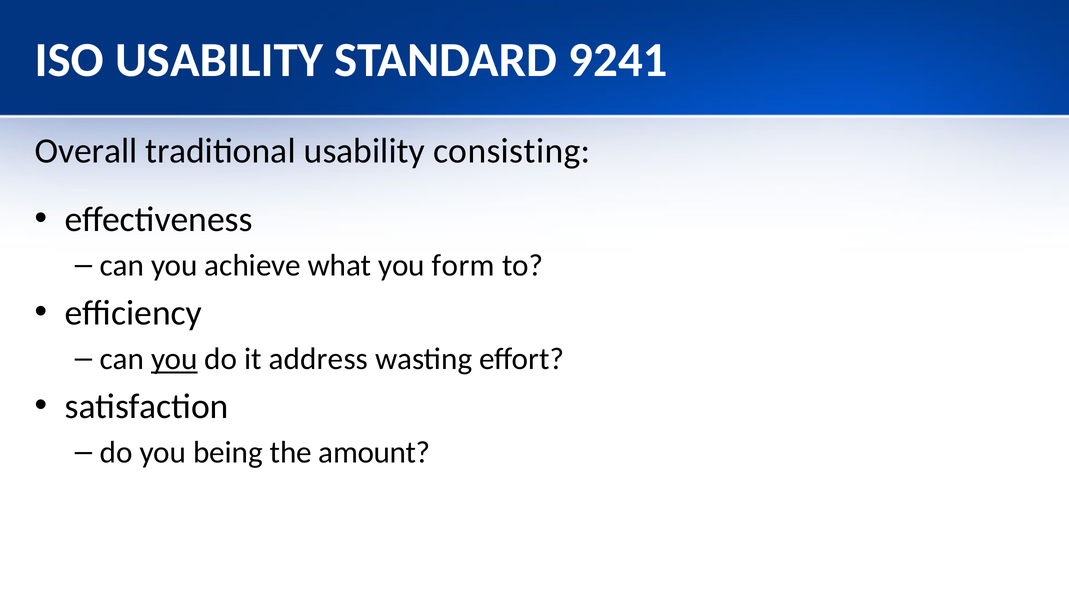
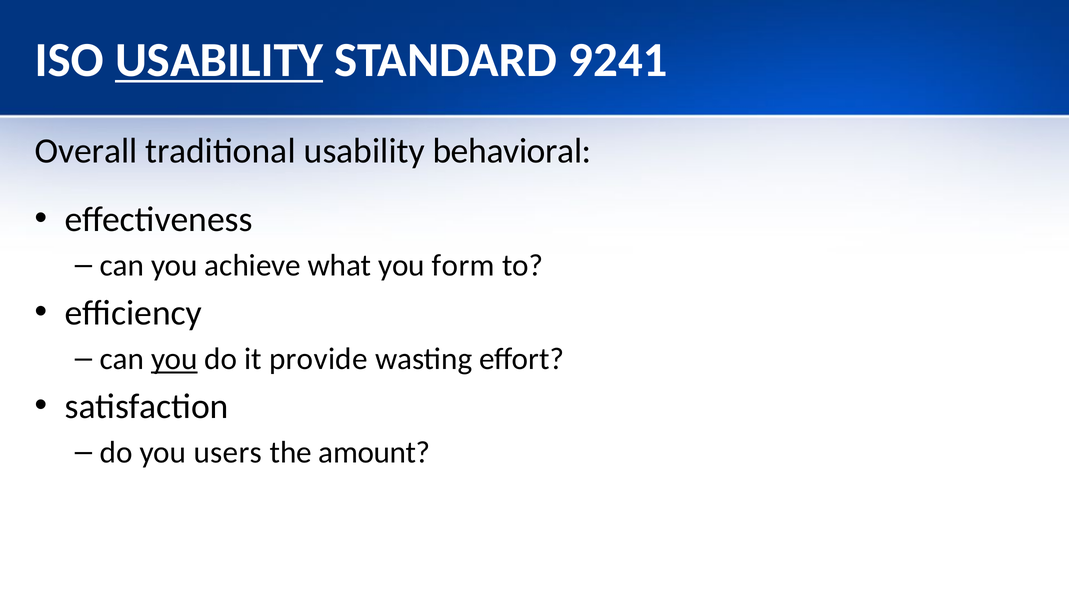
USABILITY at (219, 60) underline: none -> present
consisting: consisting -> behavioral
address: address -> provide
being: being -> users
